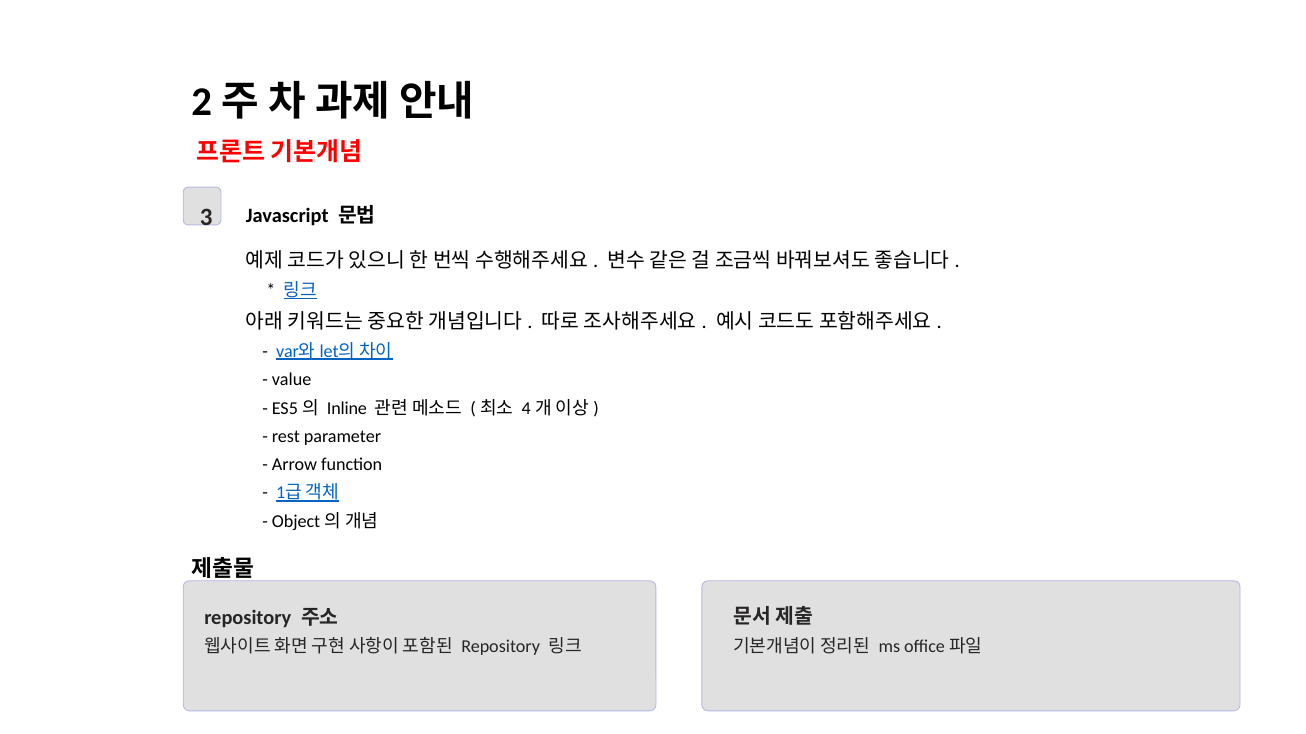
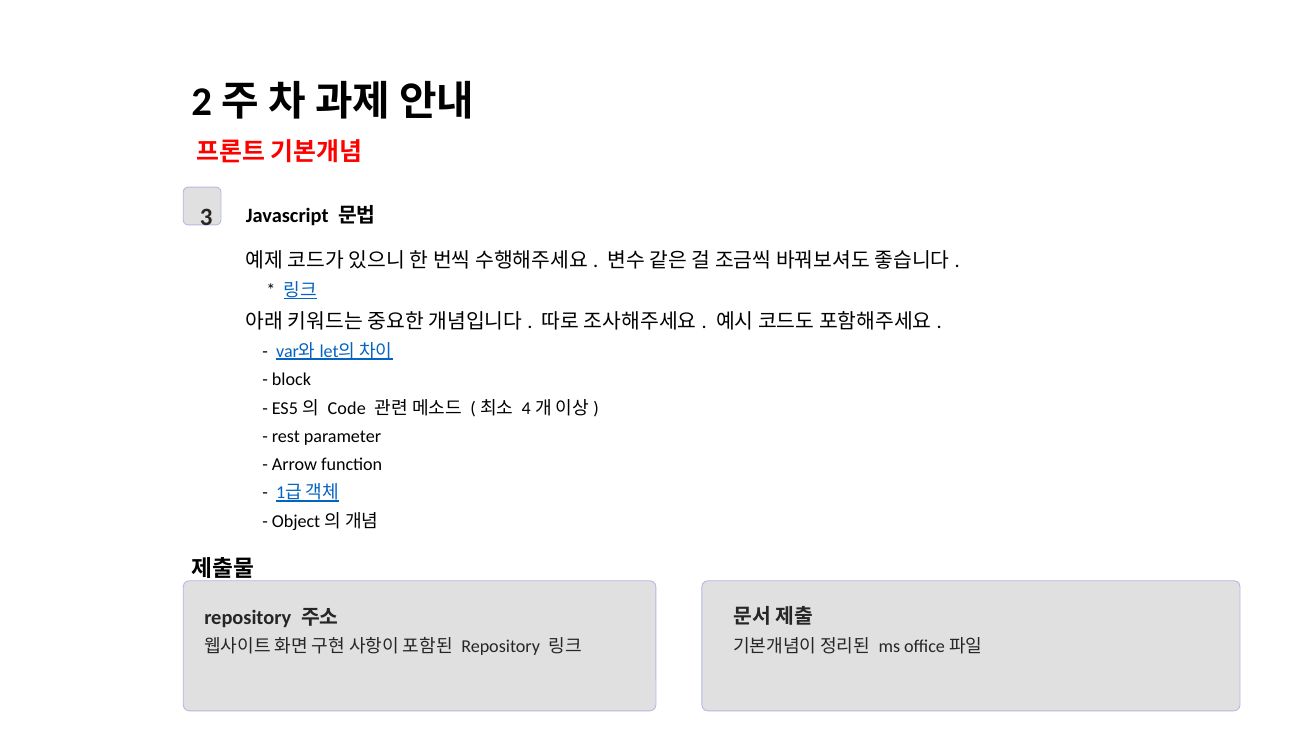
value: value -> block
Inline: Inline -> Code
